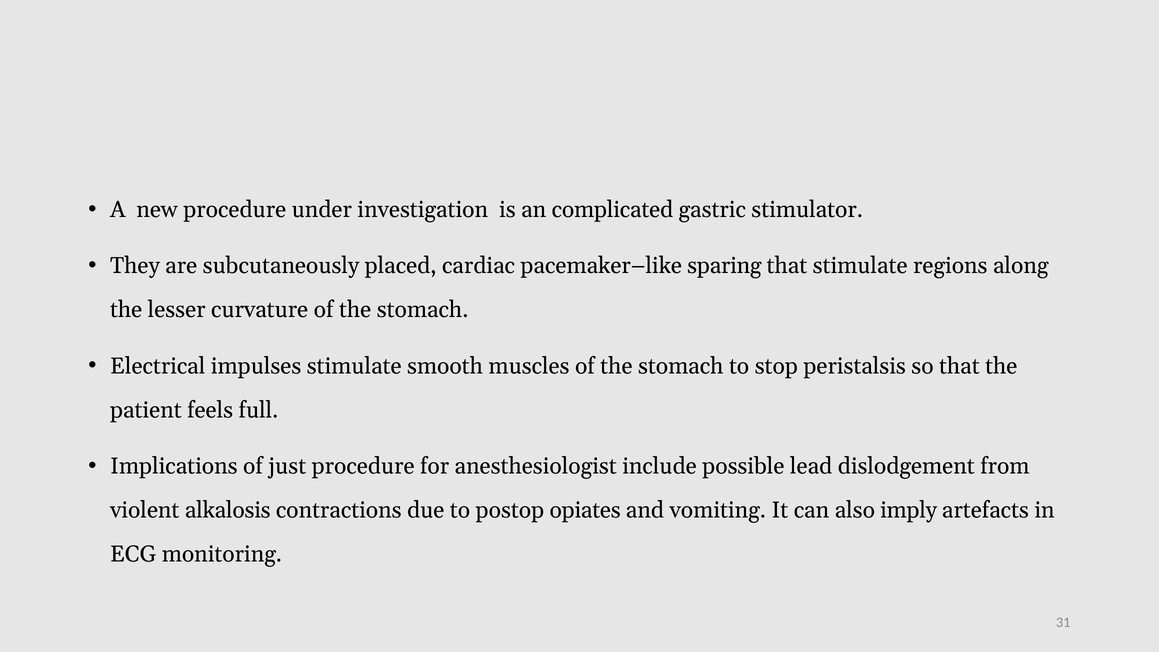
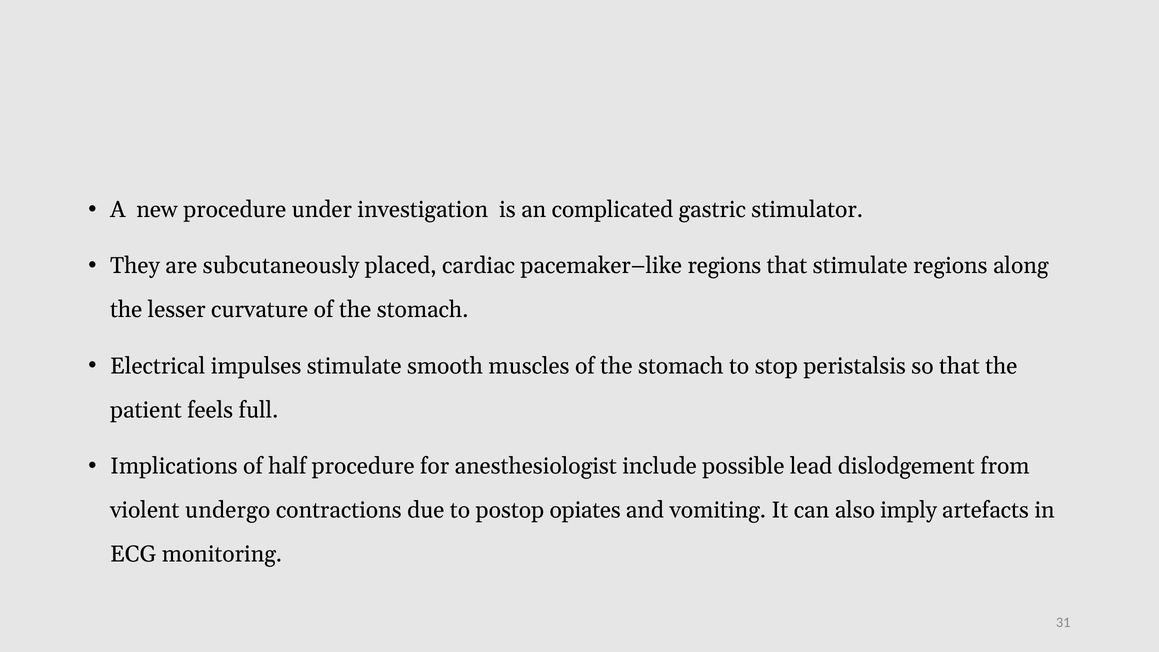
pacemaker–like sparing: sparing -> regions
just: just -> half
alkalosis: alkalosis -> undergo
